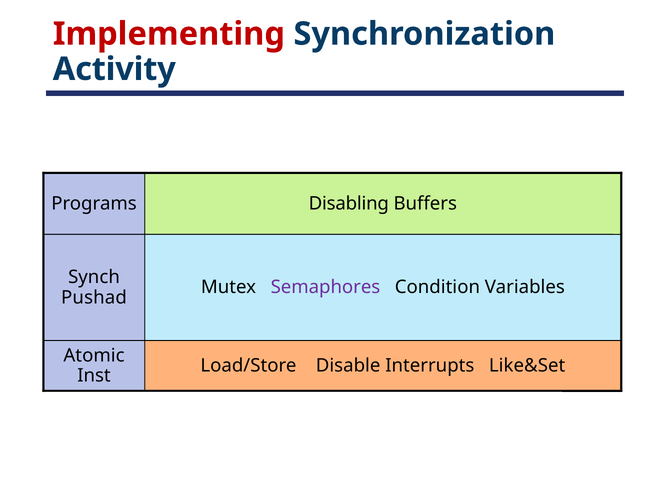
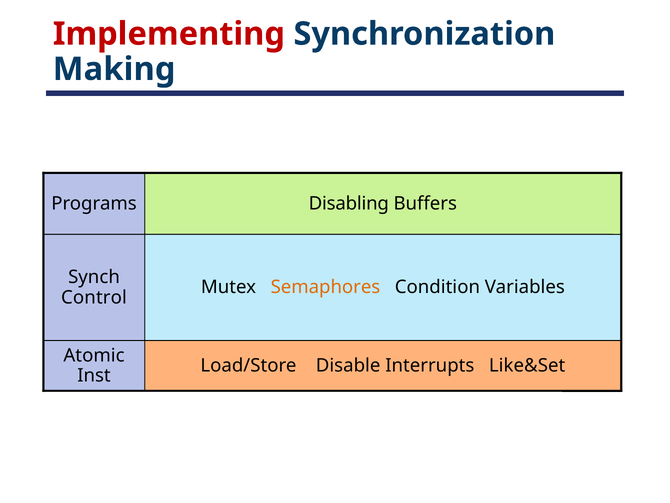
Activity: Activity -> Making
Semaphores colour: purple -> orange
Pushad: Pushad -> Control
